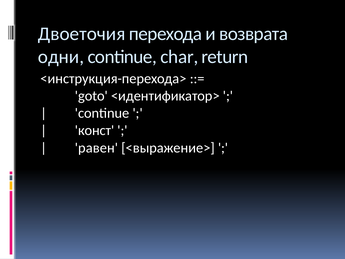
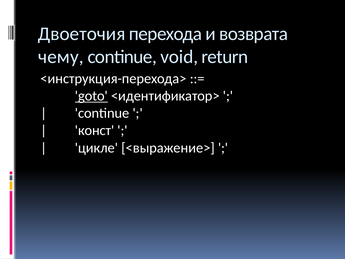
одни: одни -> чему
char: char -> void
goto underline: none -> present
равен: равен -> цикле
